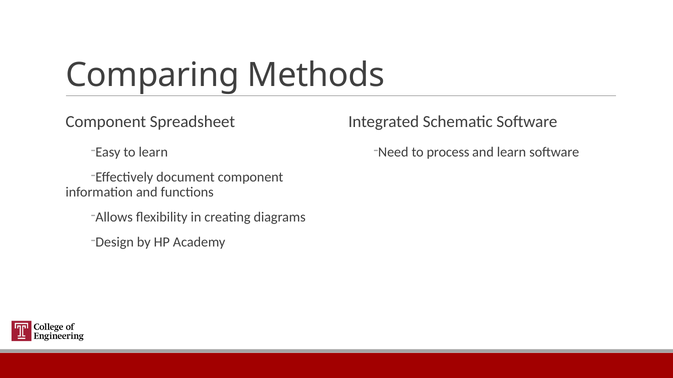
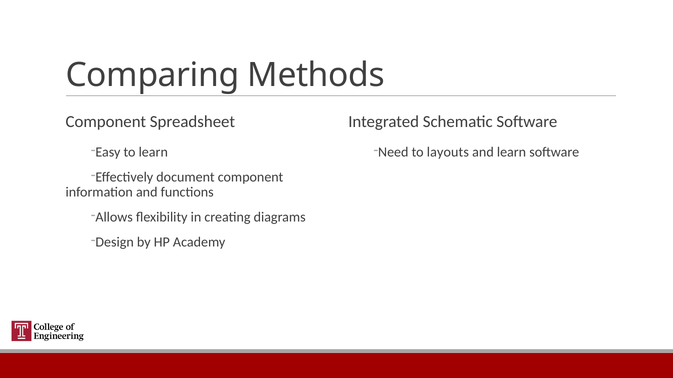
process: process -> layouts
